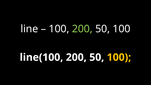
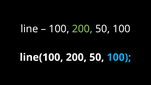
100 at (119, 57) colour: yellow -> light blue
